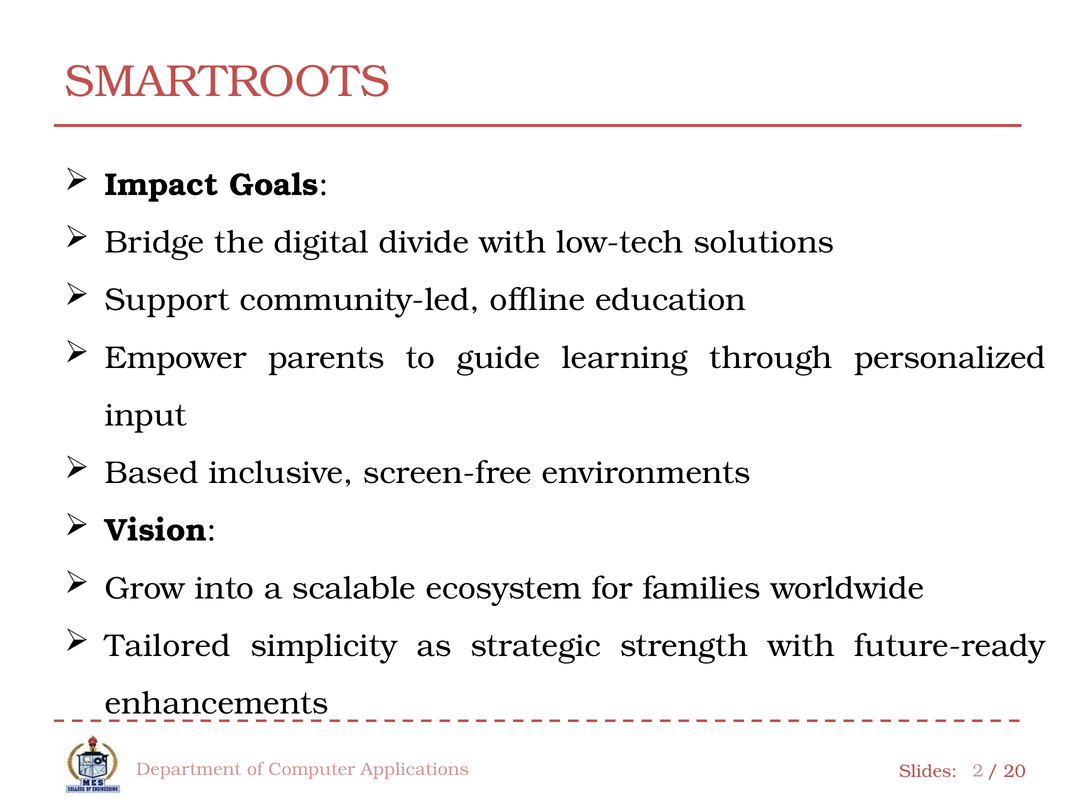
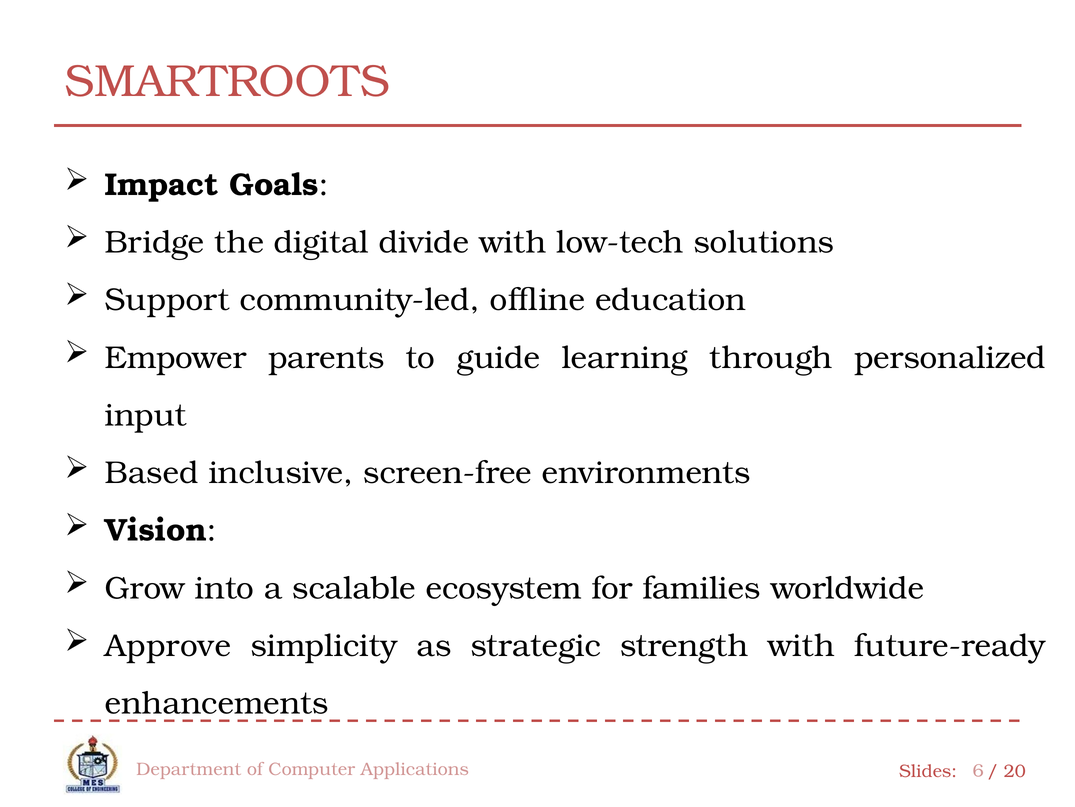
Tailored: Tailored -> Approve
2: 2 -> 6
